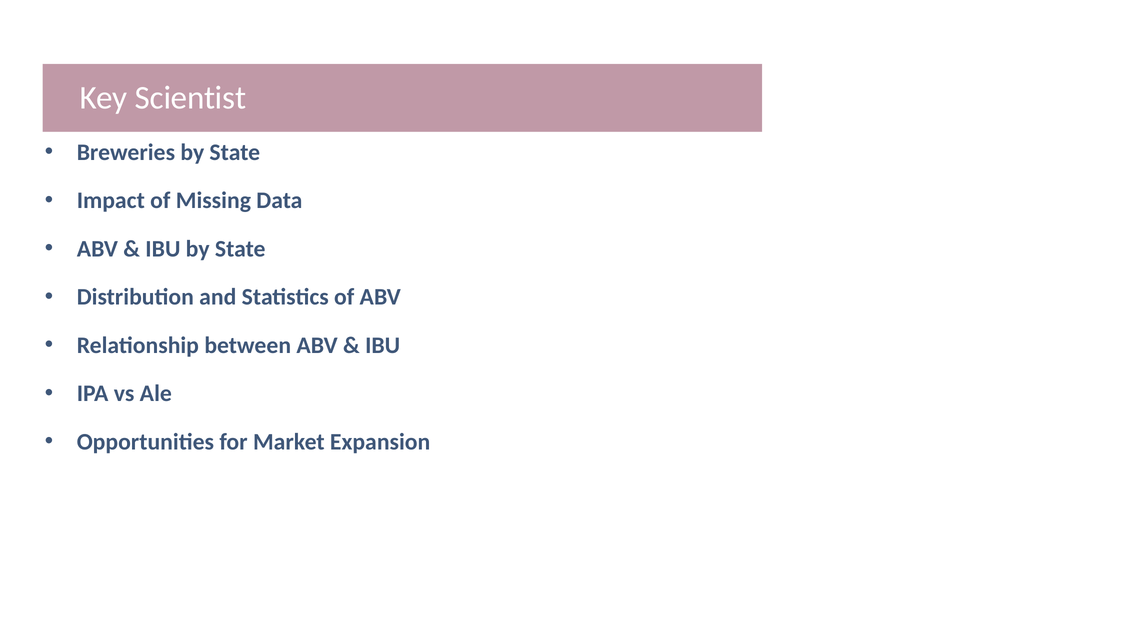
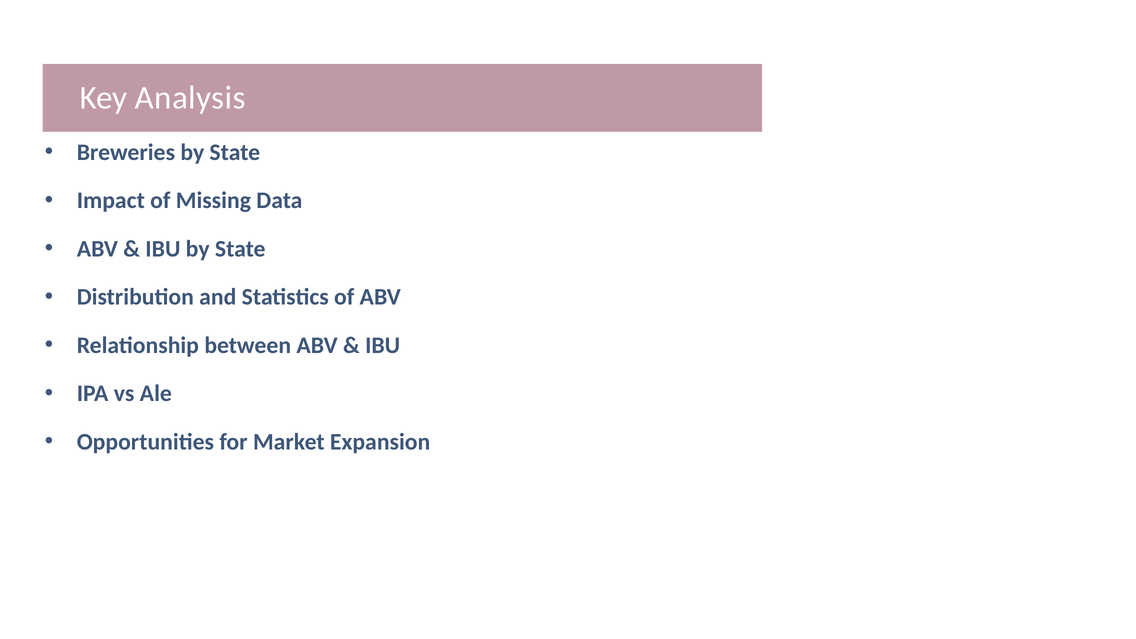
Scientist: Scientist -> Analysis
